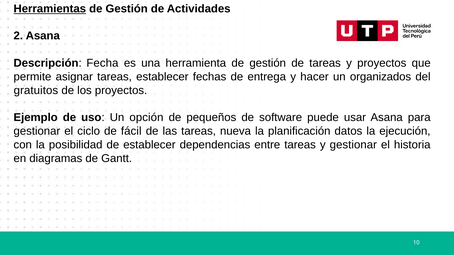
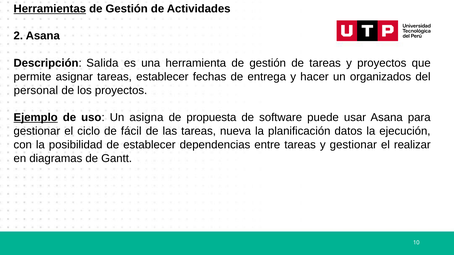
Fecha: Fecha -> Salida
gratuitos: gratuitos -> personal
Ejemplo underline: none -> present
opción: opción -> asigna
pequeños: pequeños -> propuesta
historia: historia -> realizar
